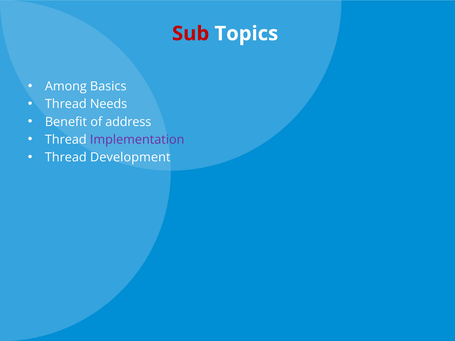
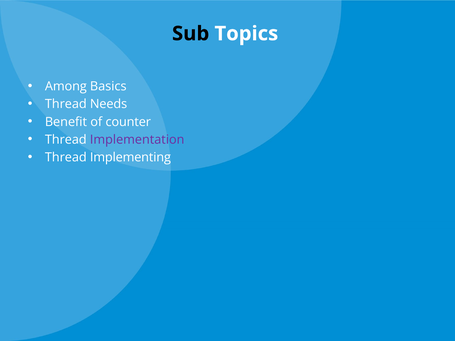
Sub colour: red -> black
address: address -> counter
Development: Development -> Implementing
